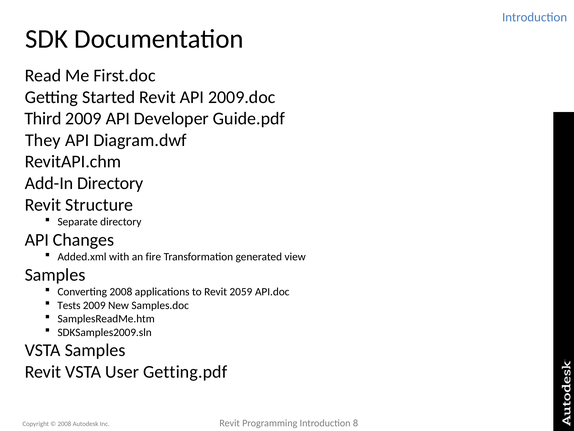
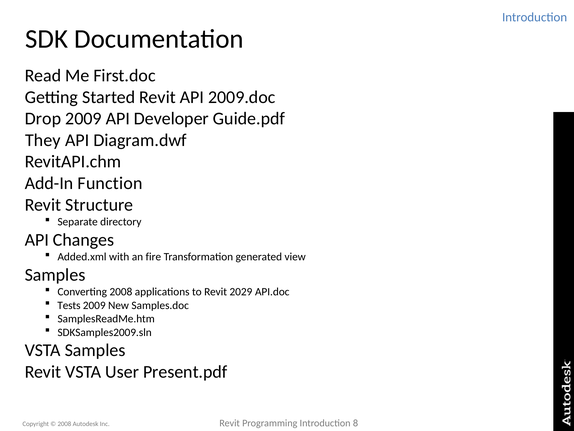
Third: Third -> Drop
Add-In Directory: Directory -> Function
2059: 2059 -> 2029
Getting.pdf: Getting.pdf -> Present.pdf
